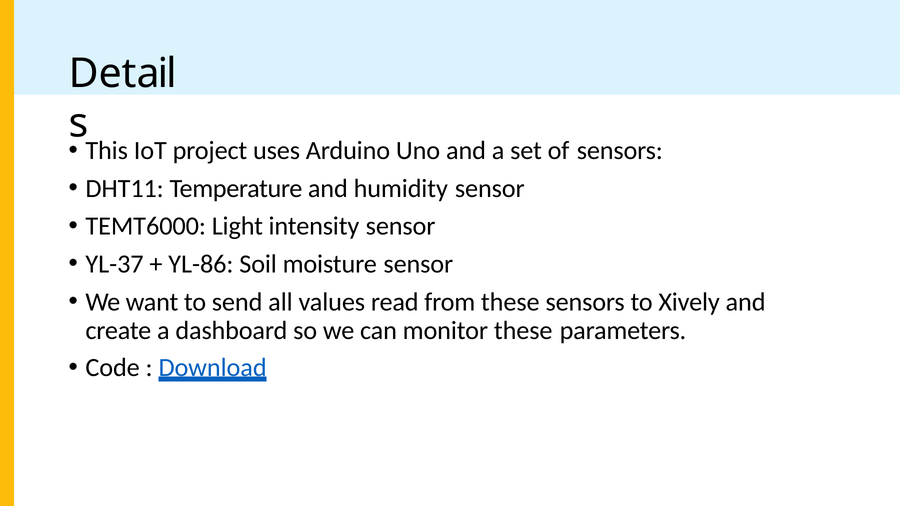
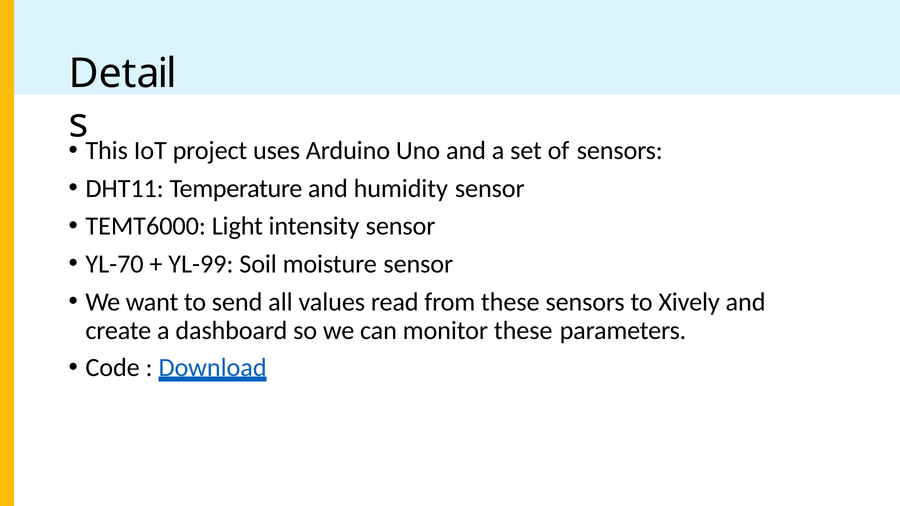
YL-37: YL-37 -> YL-70
YL-86: YL-86 -> YL-99
